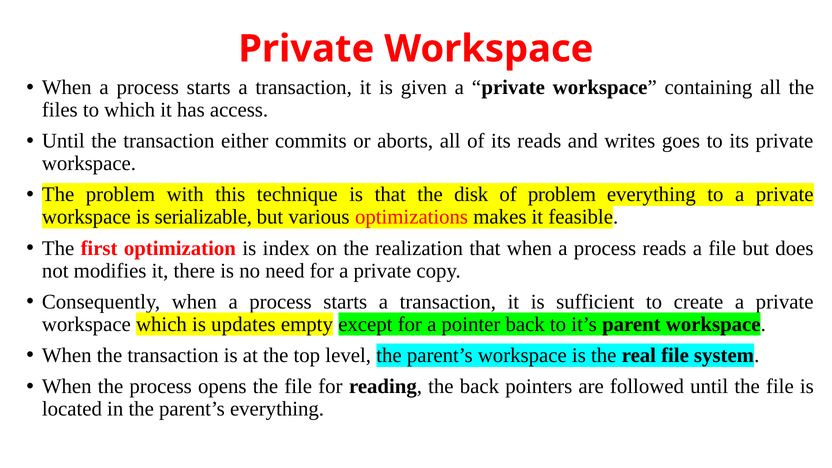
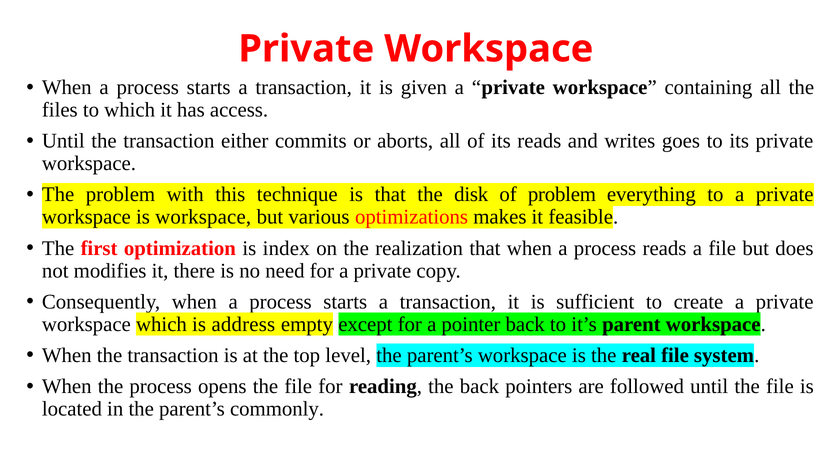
is serializable: serializable -> workspace
updates: updates -> address
parent’s everything: everything -> commonly
